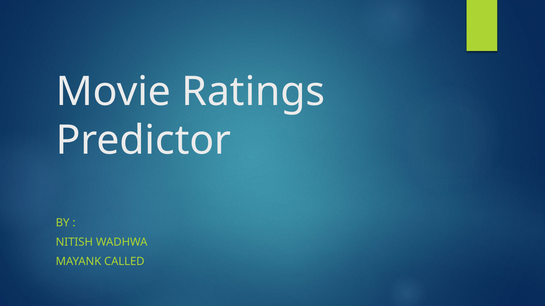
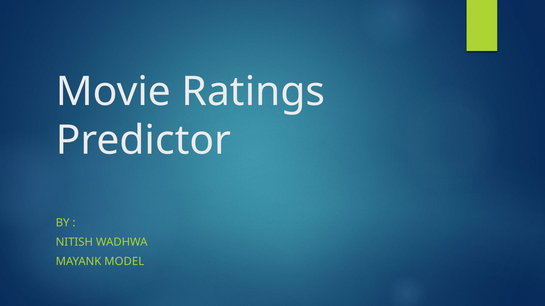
CALLED: CALLED -> MODEL
